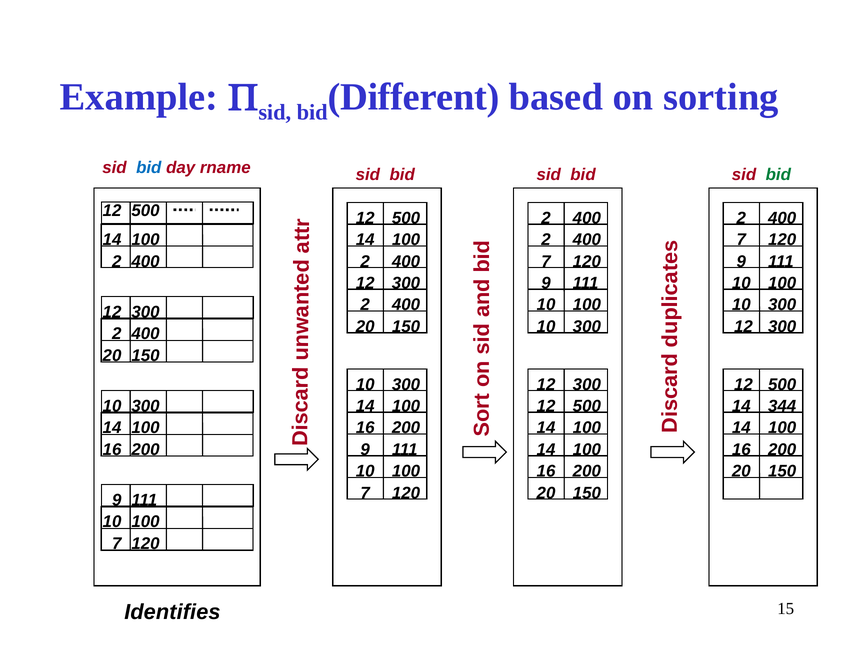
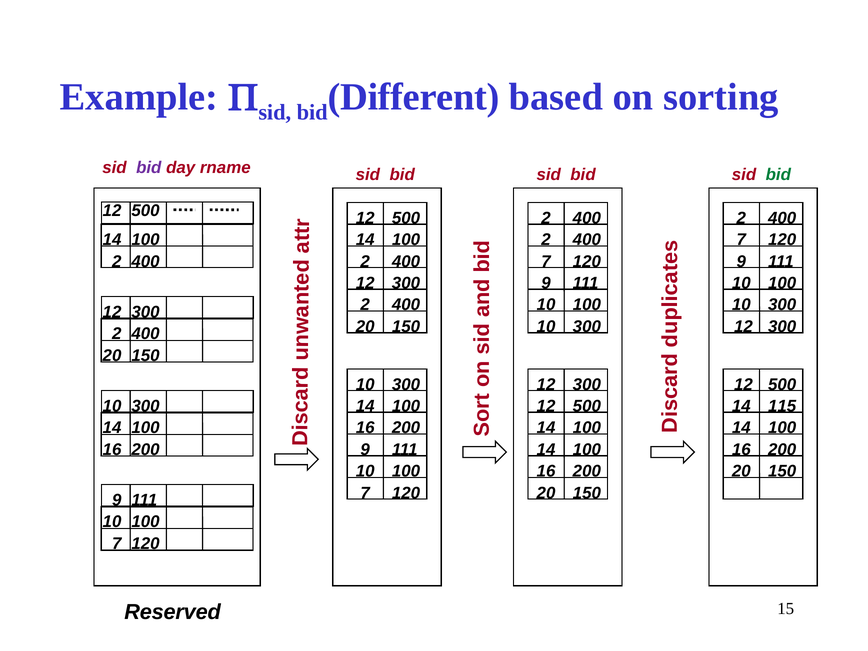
bid at (149, 167) colour: blue -> purple
344: 344 -> 115
Identifies: Identifies -> Reserved
